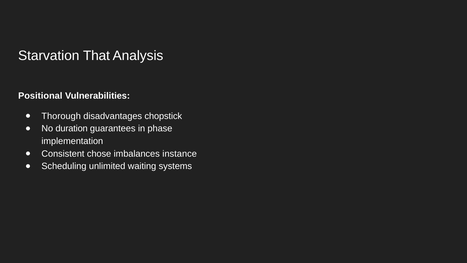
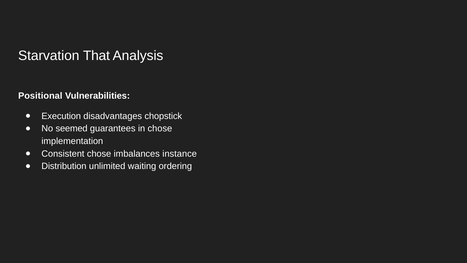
Thorough: Thorough -> Execution
duration: duration -> seemed
in phase: phase -> chose
Scheduling: Scheduling -> Distribution
systems: systems -> ordering
